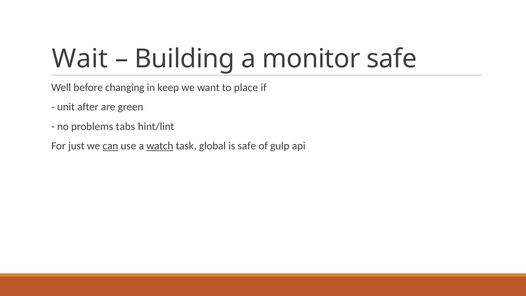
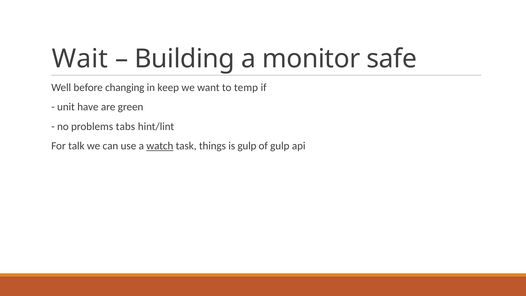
place: place -> temp
after: after -> have
just: just -> talk
can underline: present -> none
global: global -> things
is safe: safe -> gulp
